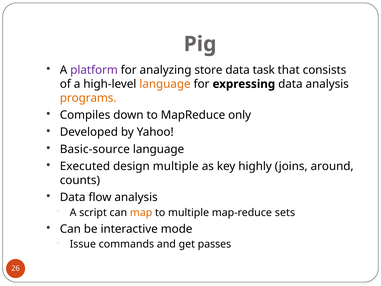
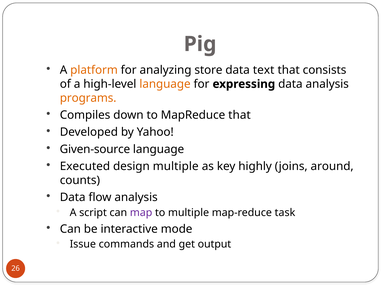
platform colour: purple -> orange
task: task -> text
MapReduce only: only -> that
Basic-source: Basic-source -> Given-source
map colour: orange -> purple
sets: sets -> task
passes: passes -> output
